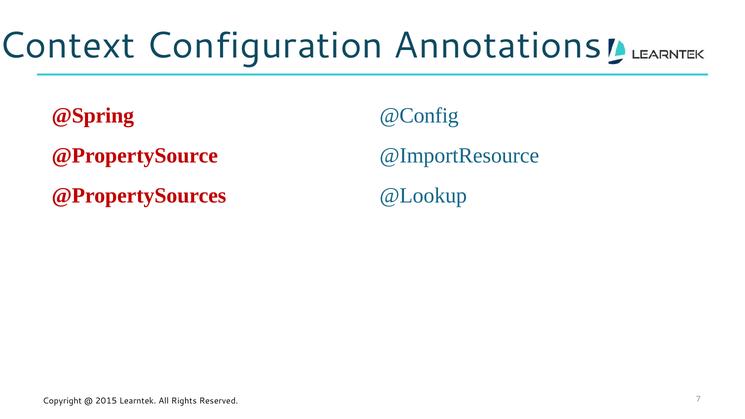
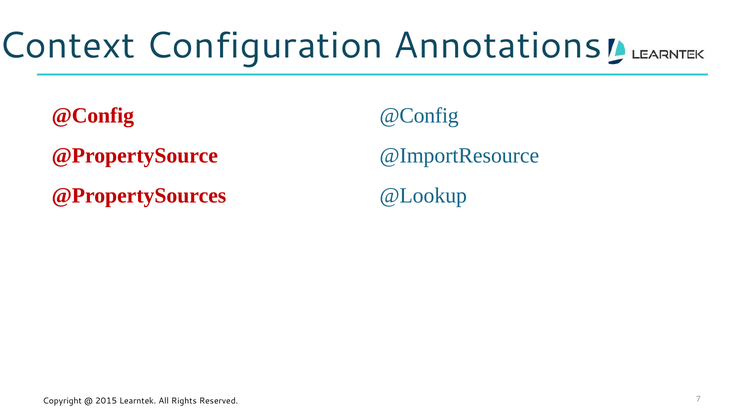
@Spring at (93, 115): @Spring -> @Config
